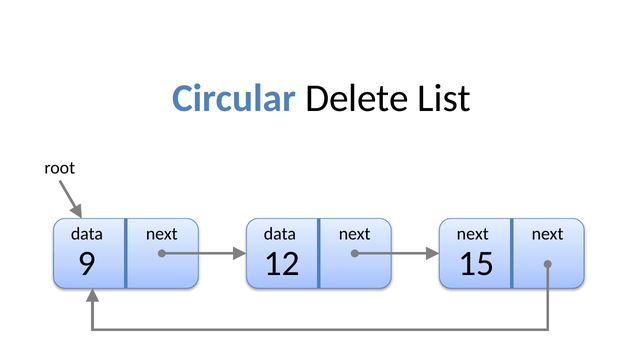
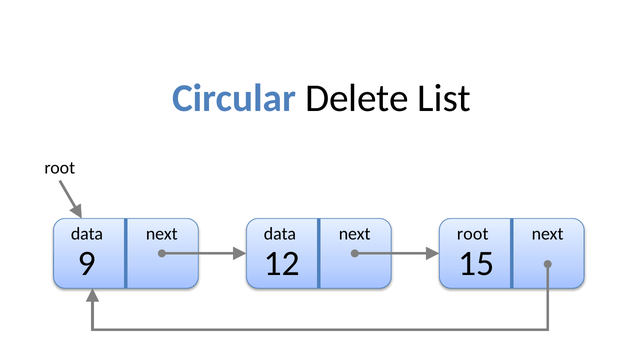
next at (473, 233): next -> root
